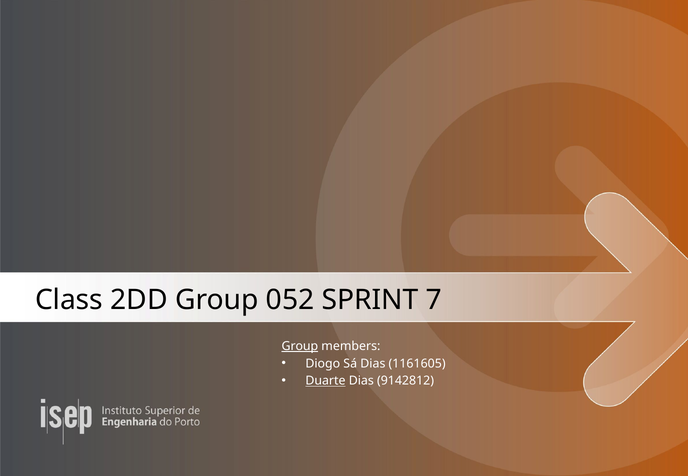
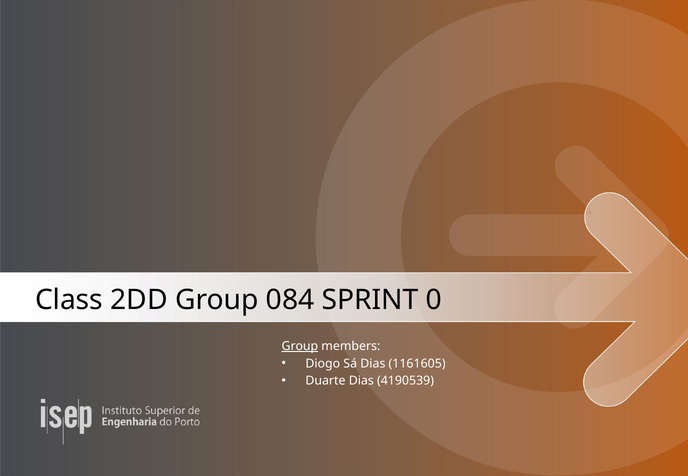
052: 052 -> 084
7: 7 -> 0
Duarte underline: present -> none
9142812: 9142812 -> 4190539
